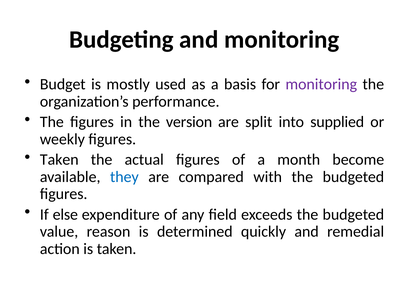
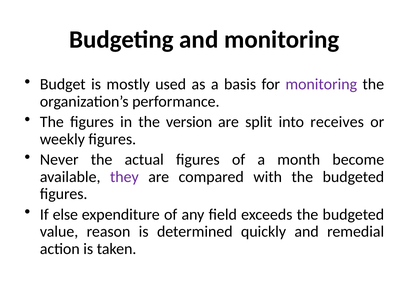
supplied: supplied -> receives
Taken at (59, 160): Taken -> Never
they colour: blue -> purple
